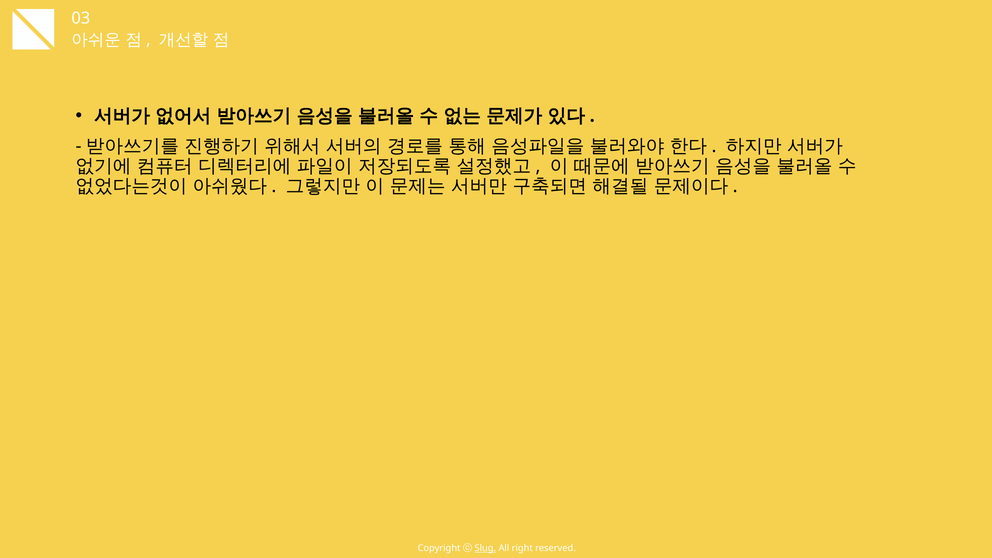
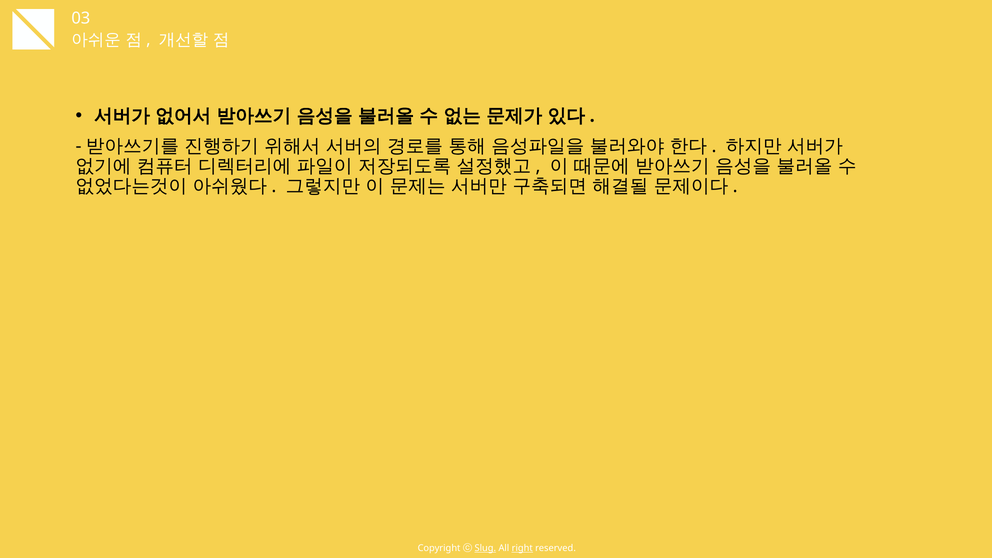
right underline: none -> present
